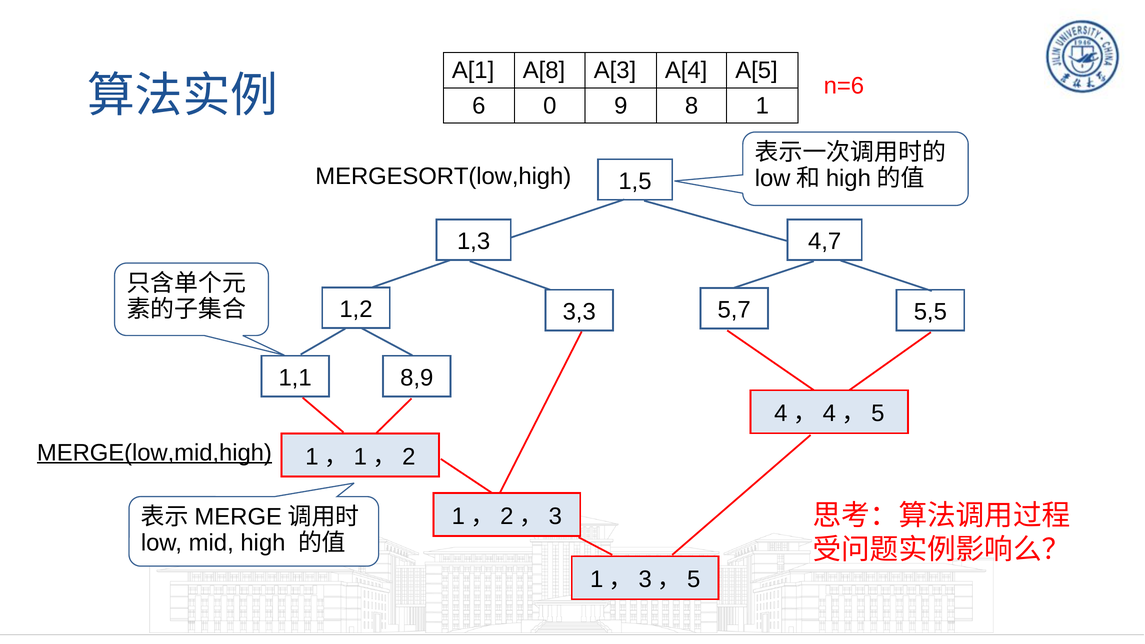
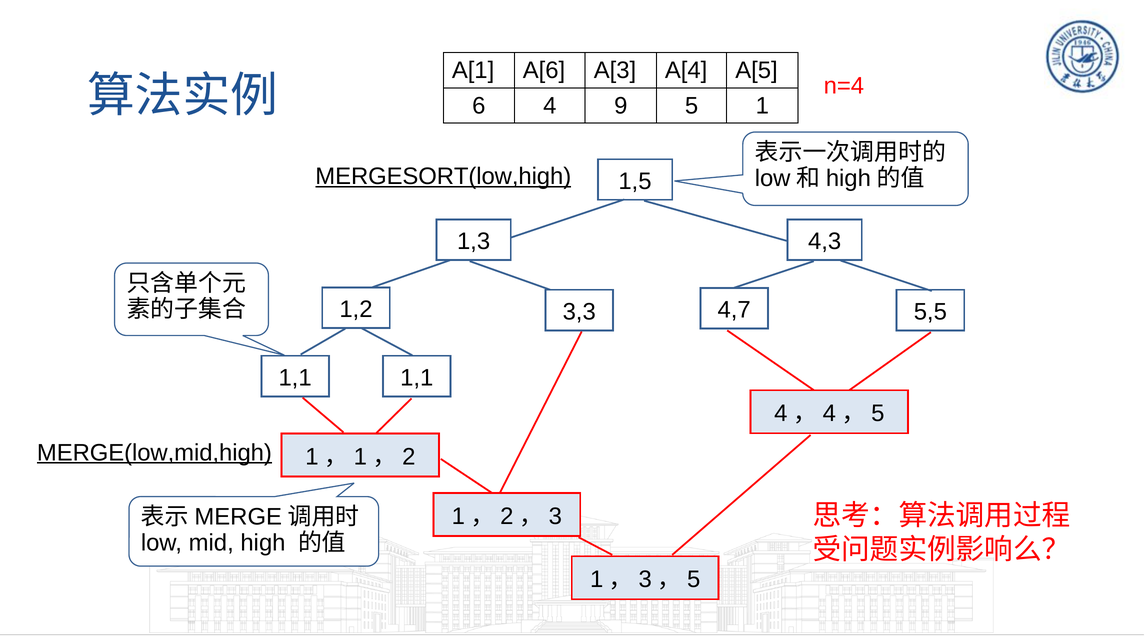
A[8: A[8 -> A[6
n=6: n=6 -> n=4
0: 0 -> 4
8: 8 -> 5
MERGESORT(low,high underline: none -> present
4,7: 4,7 -> 4,3
5,7: 5,7 -> 4,7
1,1 8,9: 8,9 -> 1,1
